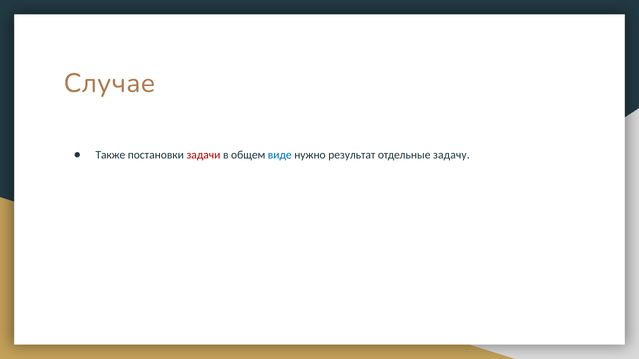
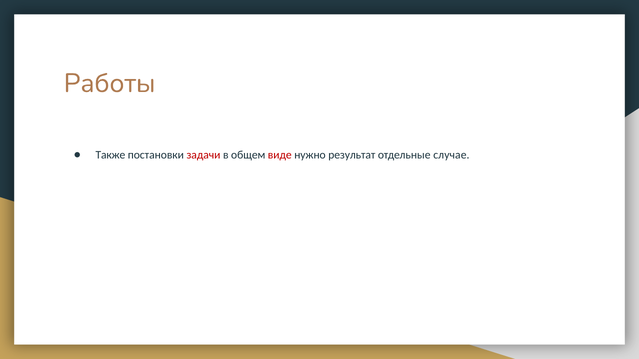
Случае: Случае -> Работы
виде colour: blue -> red
задачу: задачу -> случае
